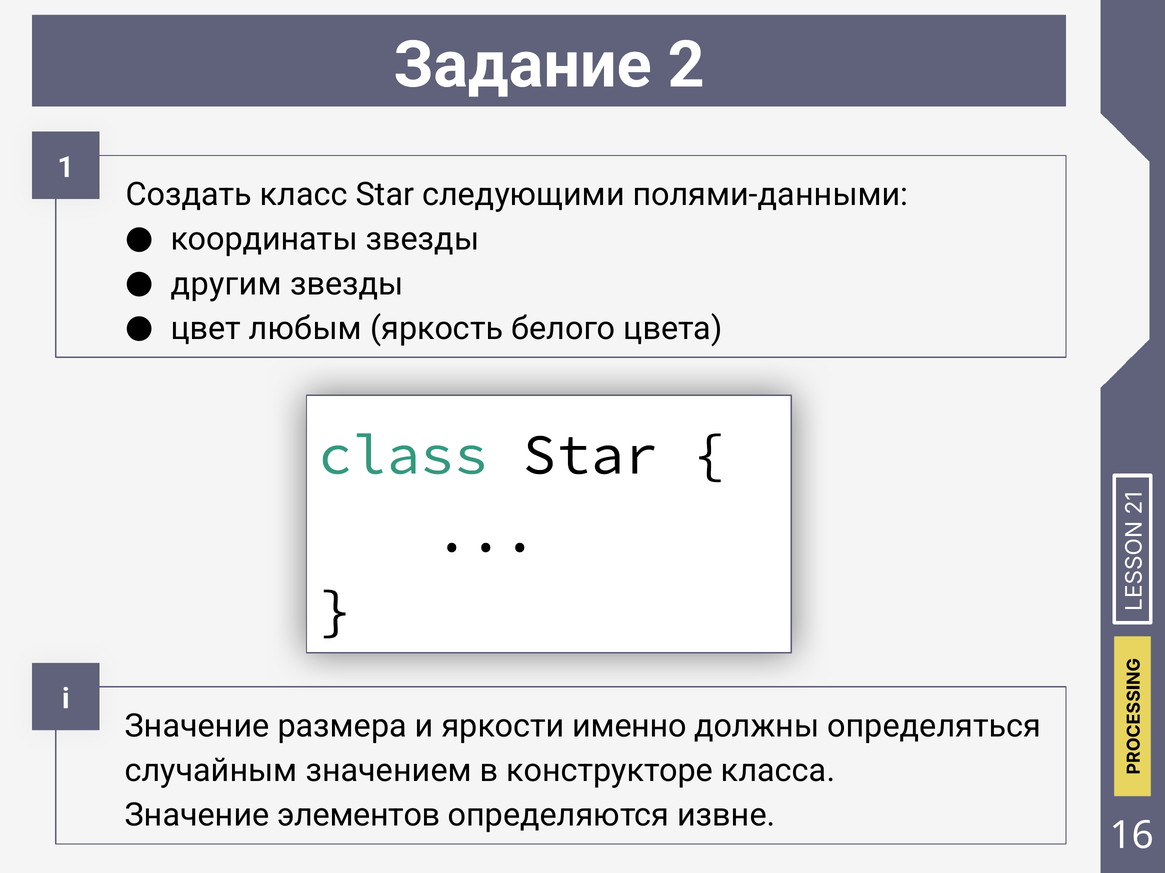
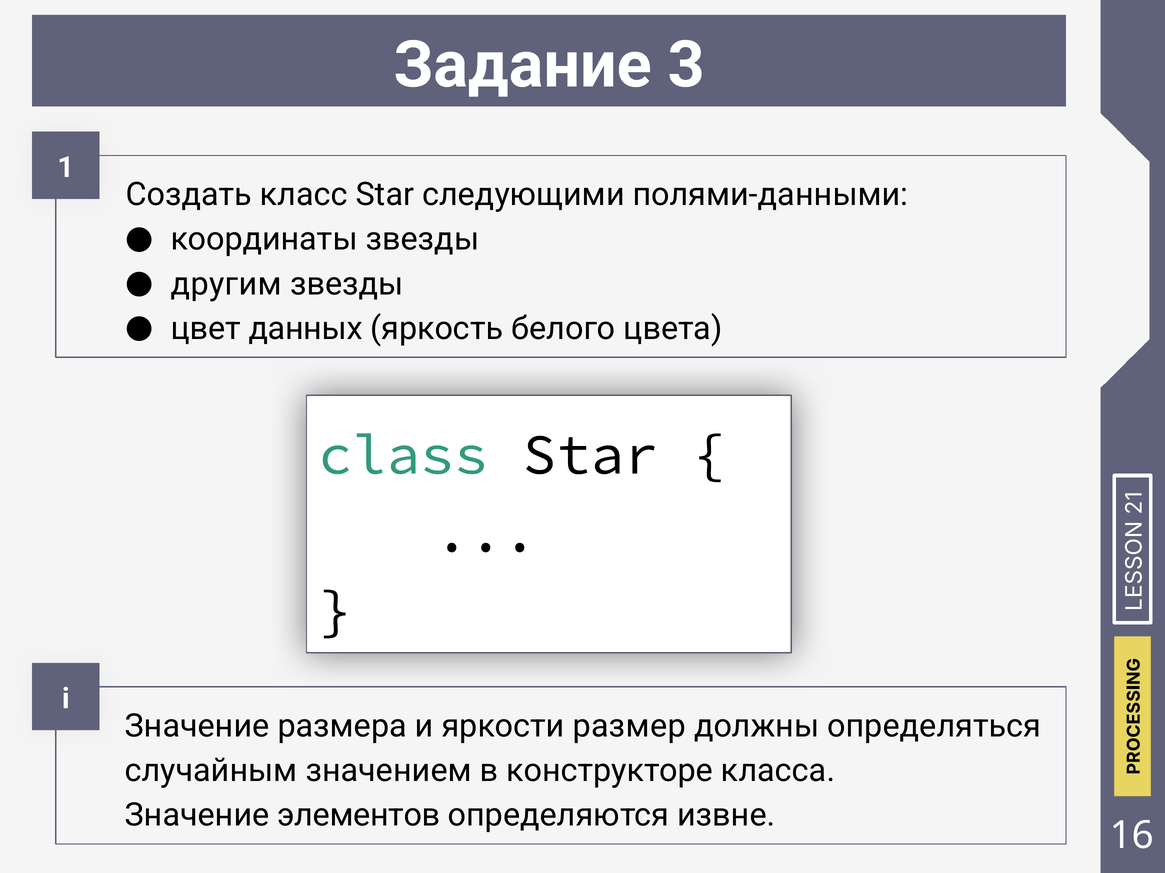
Задание 2: 2 -> 3
любым: любым -> данных
именно: именно -> размер
